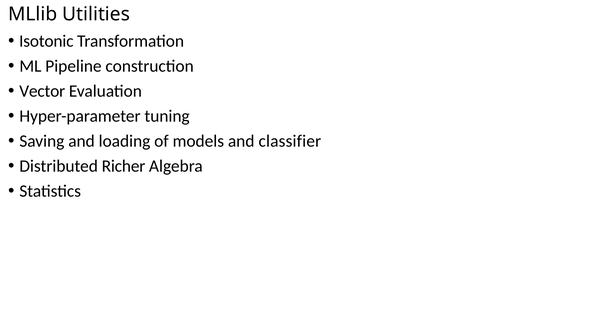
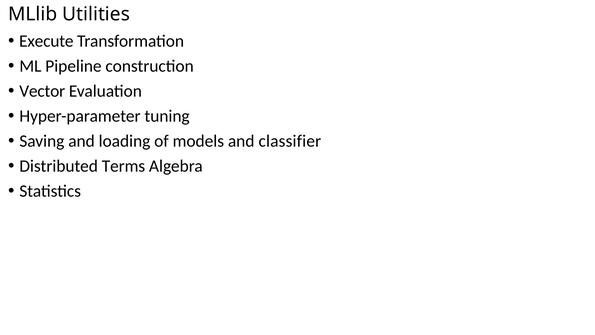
Isotonic: Isotonic -> Execute
Richer: Richer -> Terms
